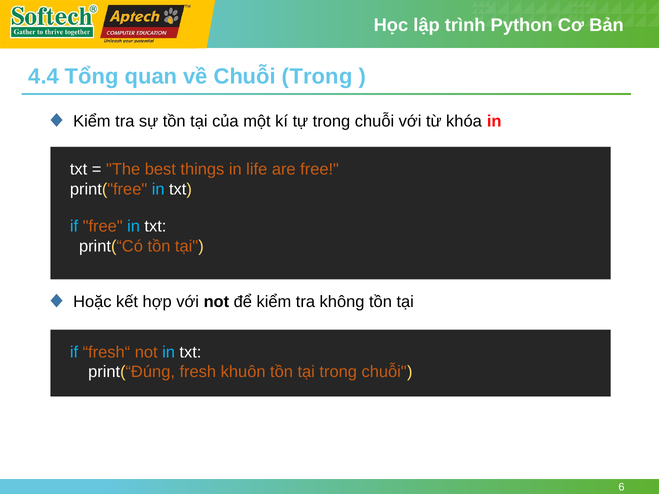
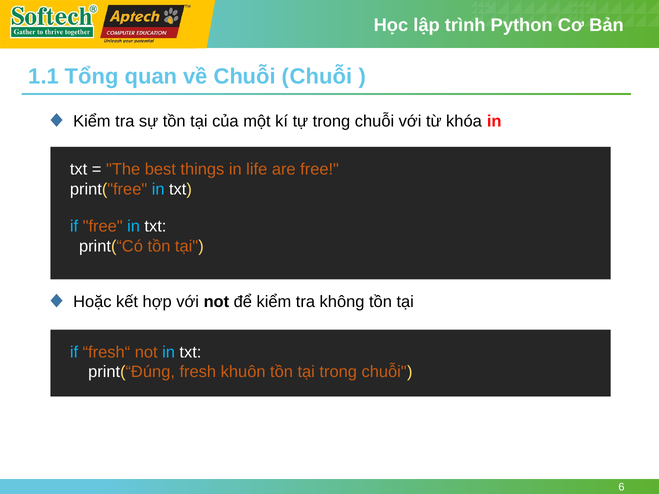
4.4: 4.4 -> 1.1
Chuỗi Trong: Trong -> Chuỗi
